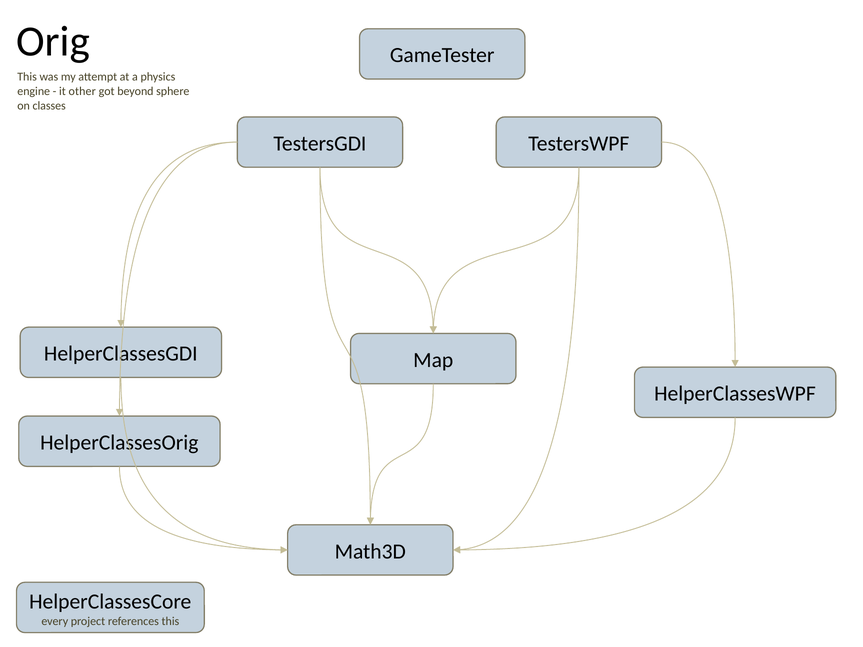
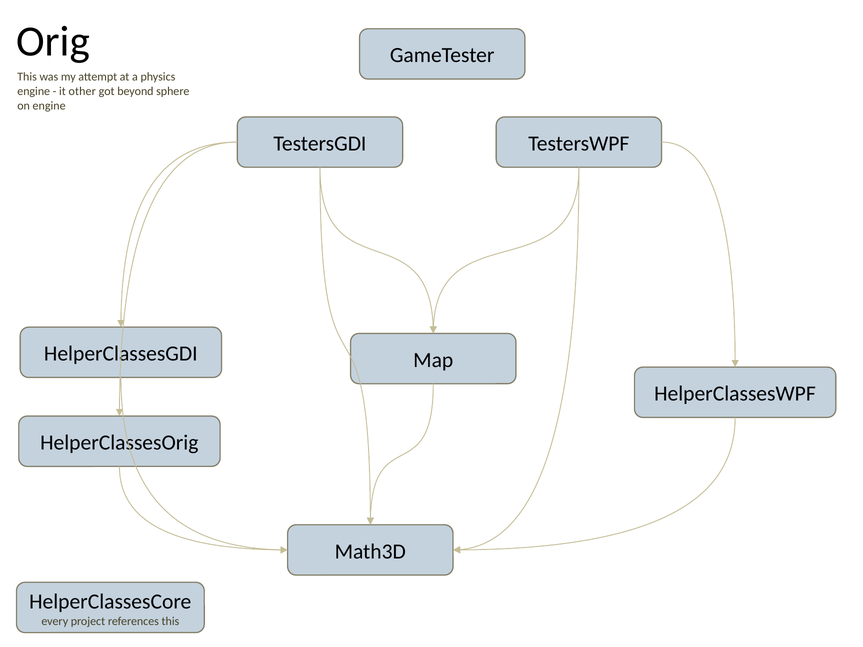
on classes: classes -> engine
